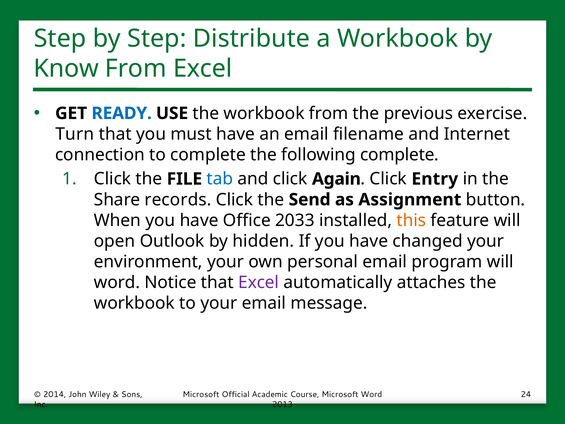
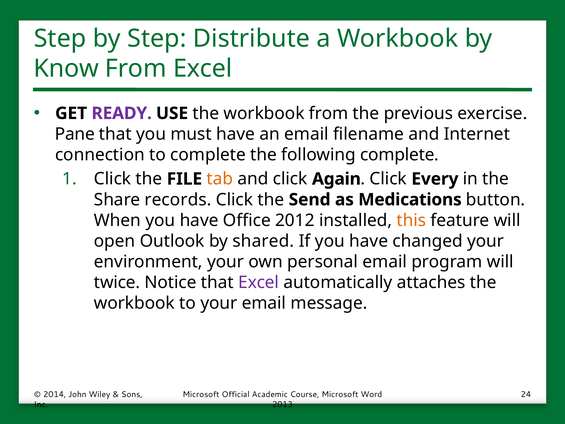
READY colour: blue -> purple
Turn: Turn -> Pane
tab colour: blue -> orange
Entry: Entry -> Every
Assignment: Assignment -> Medications
2033: 2033 -> 2012
hidden: hidden -> shared
word at (117, 282): word -> twice
